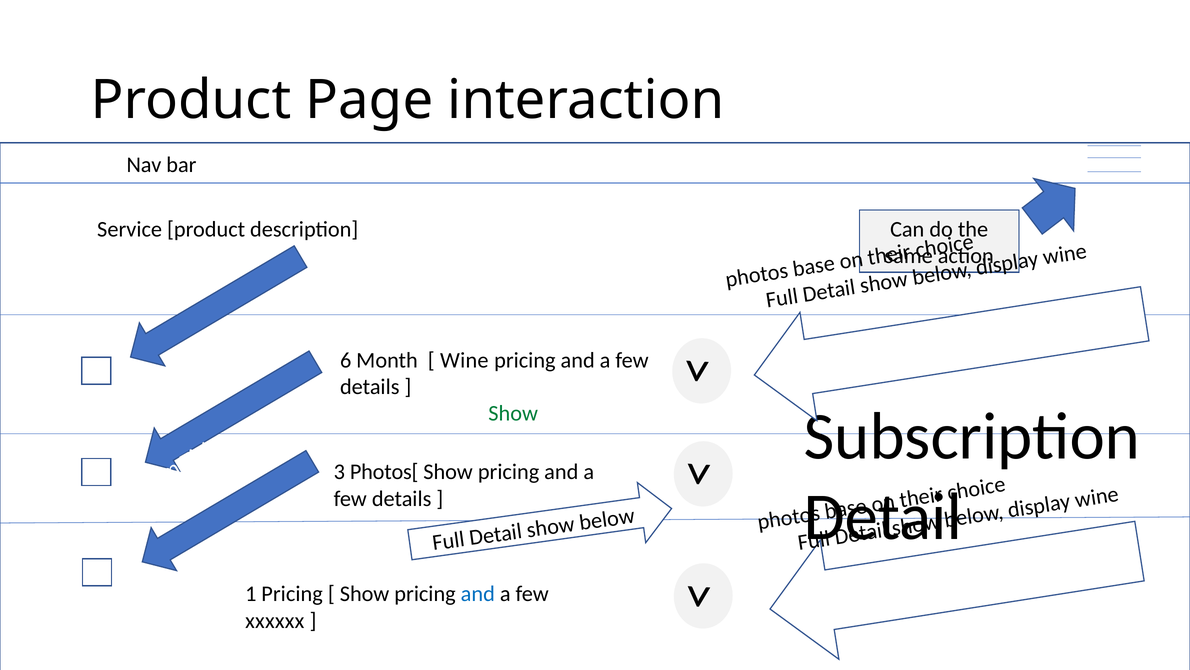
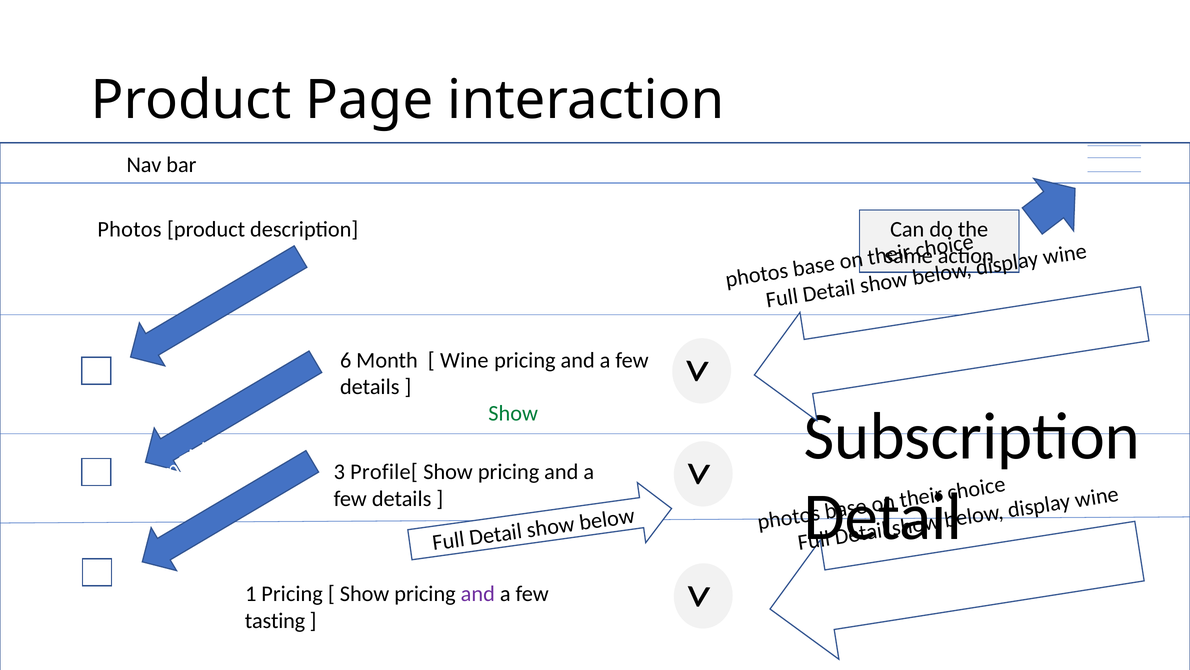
Service at (130, 229): Service -> Photos
Photos[: Photos[ -> Profile[
and at (478, 593) colour: blue -> purple
xxxxxx: xxxxxx -> tasting
